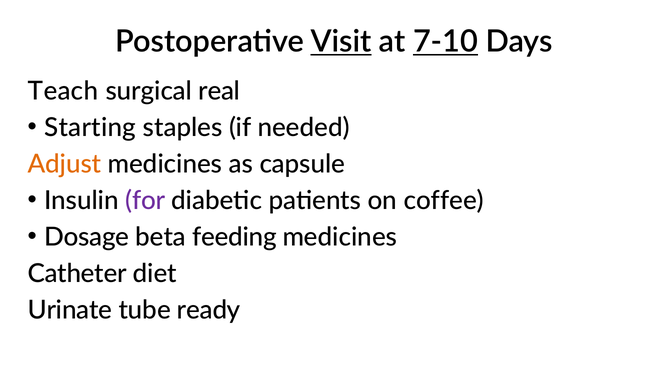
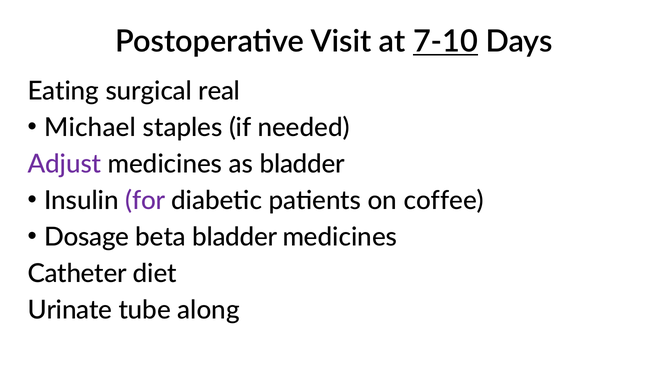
Visit underline: present -> none
Teach: Teach -> Eating
Starting: Starting -> Michael
Adjust colour: orange -> purple
as capsule: capsule -> bladder
beta feeding: feeding -> bladder
ready: ready -> along
